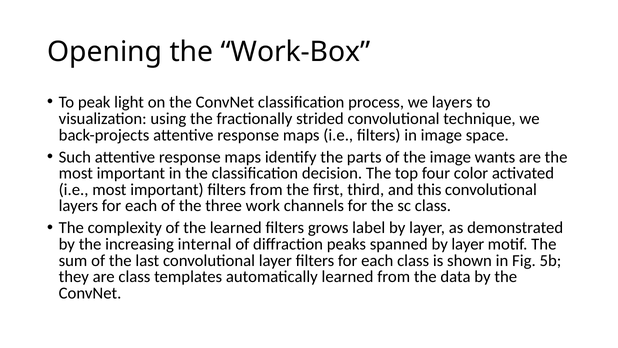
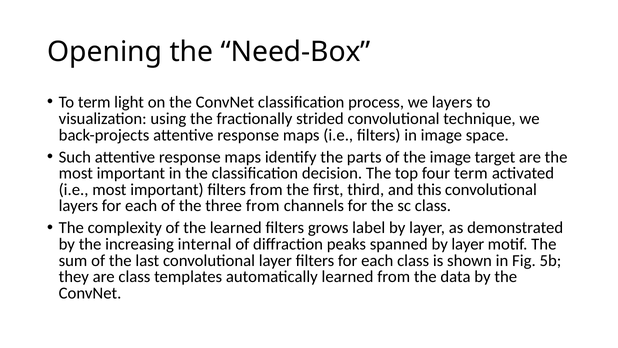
Work-Box: Work-Box -> Need-Box
To peak: peak -> term
wants: wants -> target
four color: color -> term
three work: work -> from
